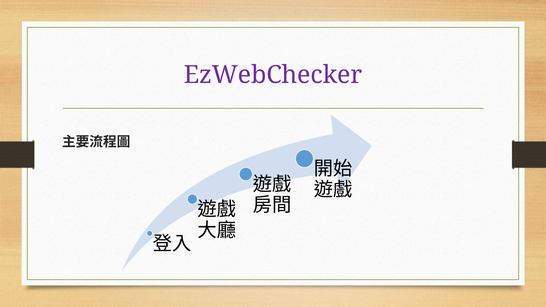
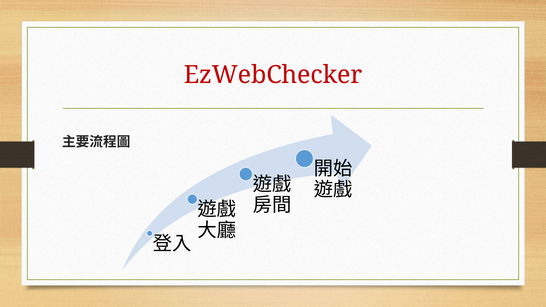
EzWebChecker colour: purple -> red
